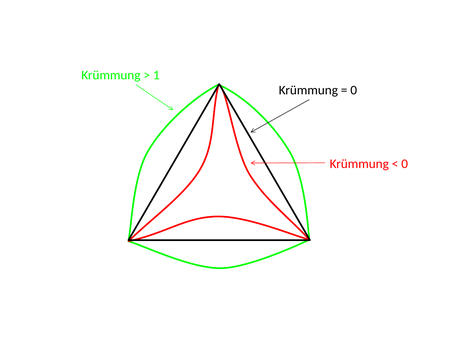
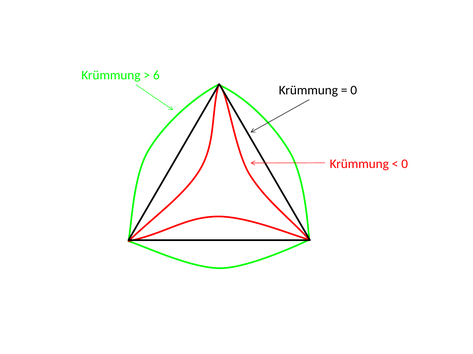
1: 1 -> 6
